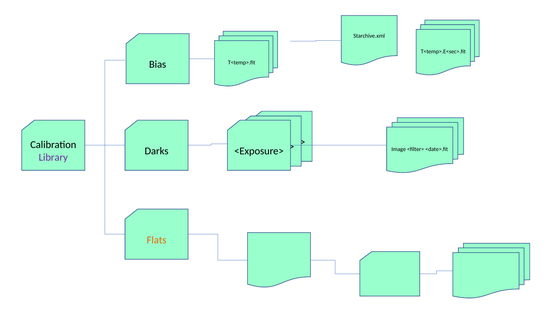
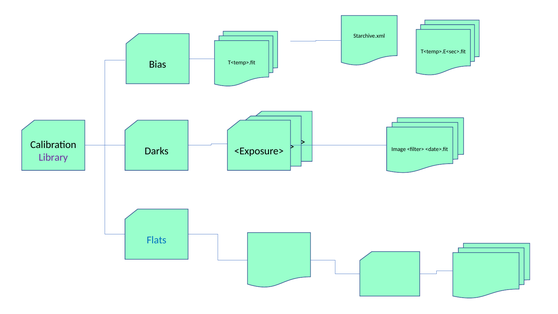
Flats colour: orange -> blue
